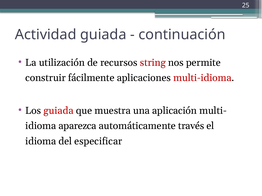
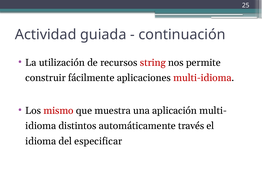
Los guiada: guiada -> mismo
aparezca: aparezca -> distintos
